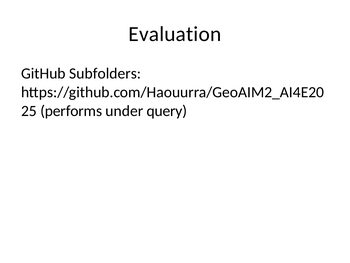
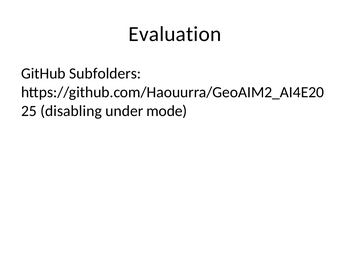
performs: performs -> disabling
query: query -> mode
